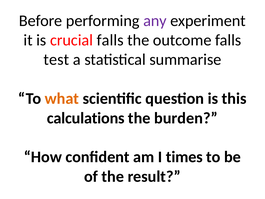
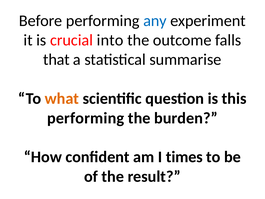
any colour: purple -> blue
crucial falls: falls -> into
test: test -> that
calculations at (86, 118): calculations -> performing
